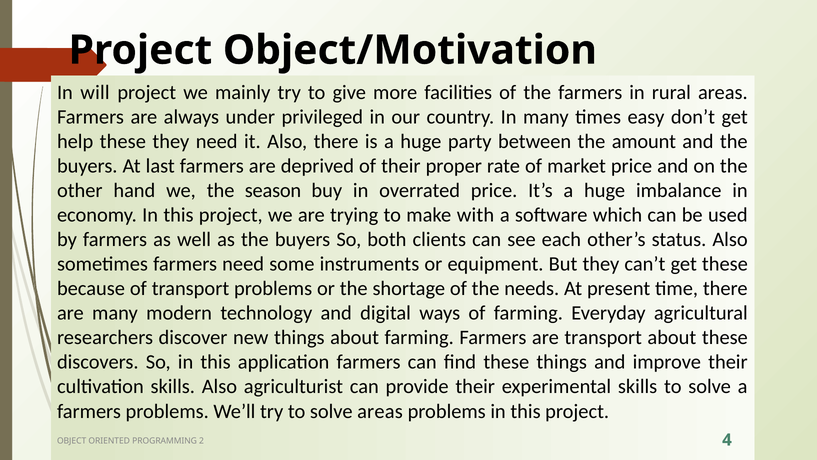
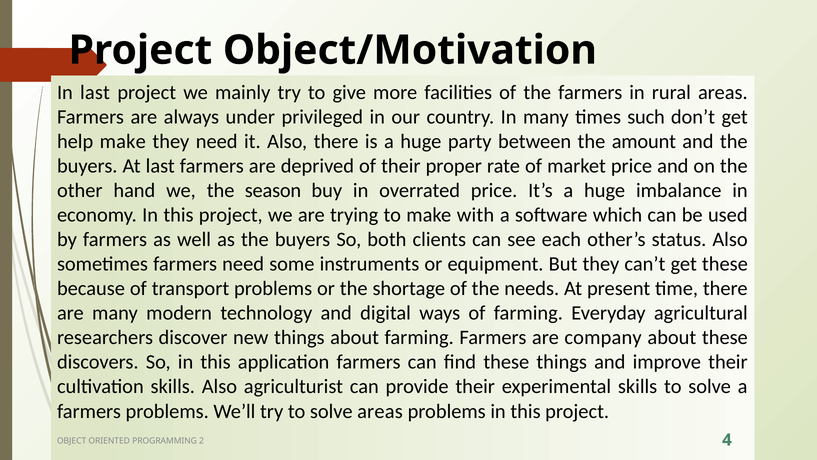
In will: will -> last
easy: easy -> such
help these: these -> make
are transport: transport -> company
